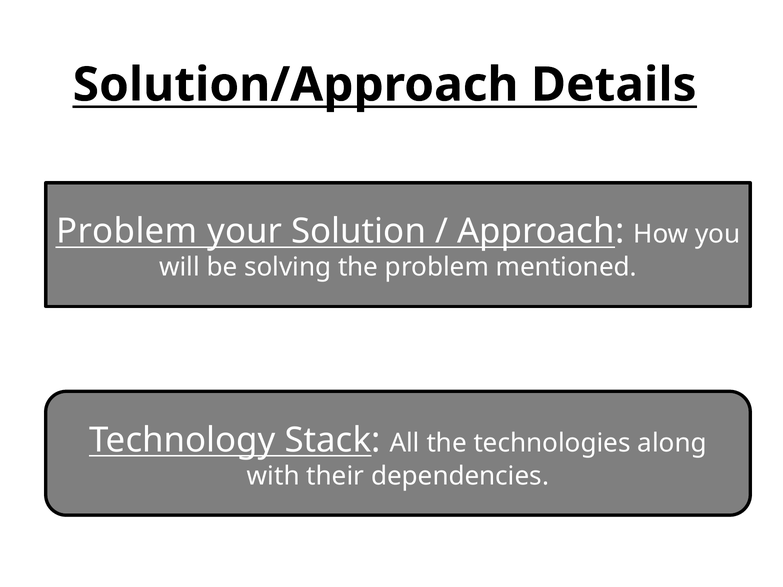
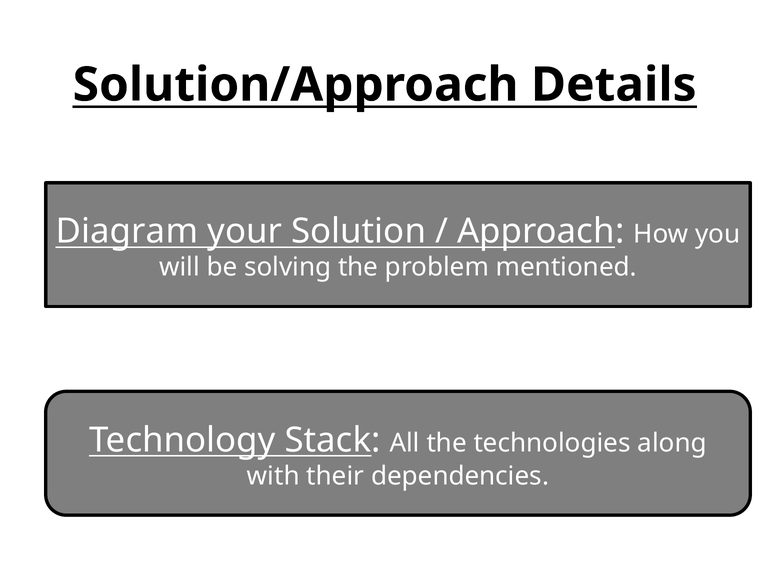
Problem at (127, 231): Problem -> Diagram
